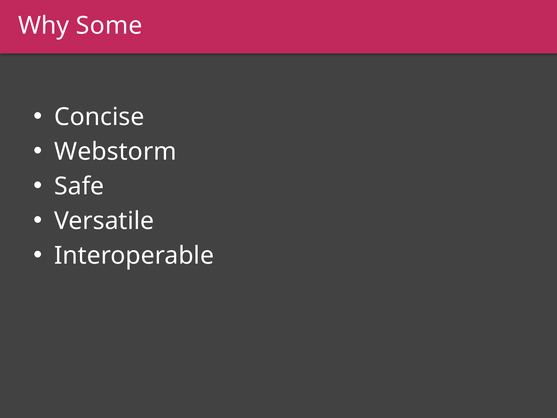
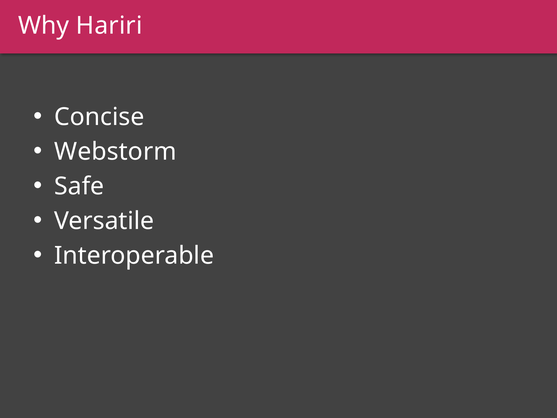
Some: Some -> Hariri
